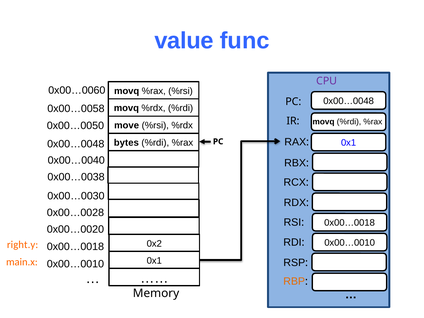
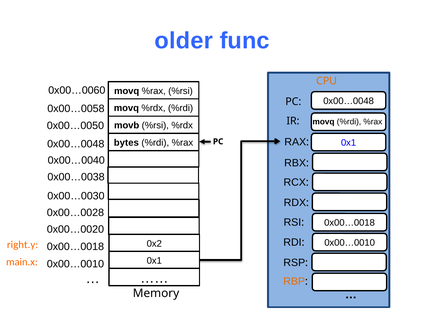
value: value -> older
CPU colour: purple -> orange
move: move -> movb
